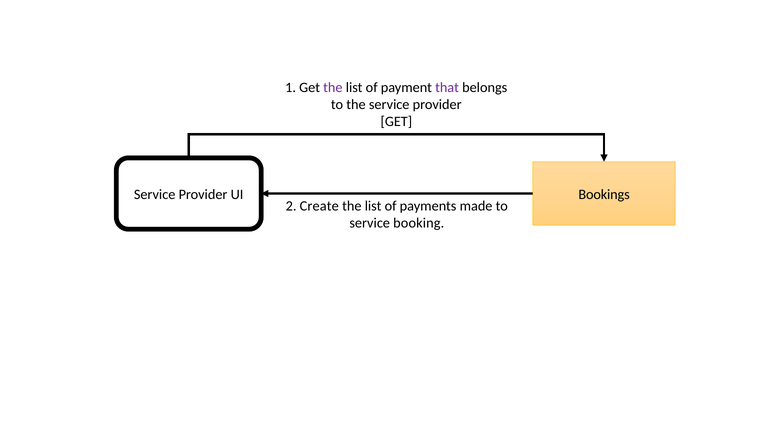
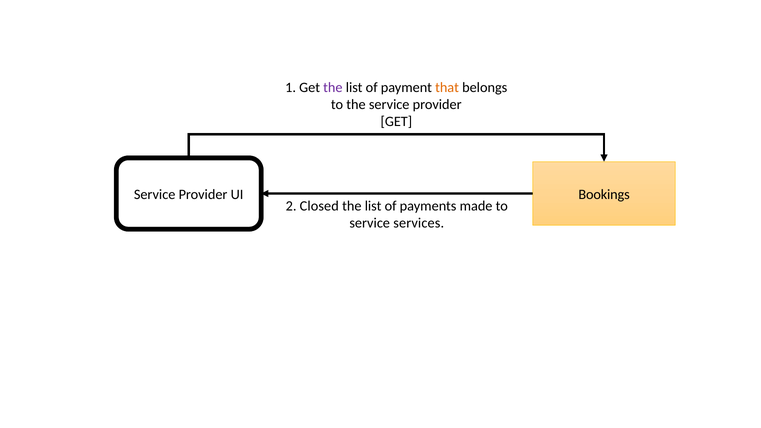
that colour: purple -> orange
Create: Create -> Closed
booking: booking -> services
